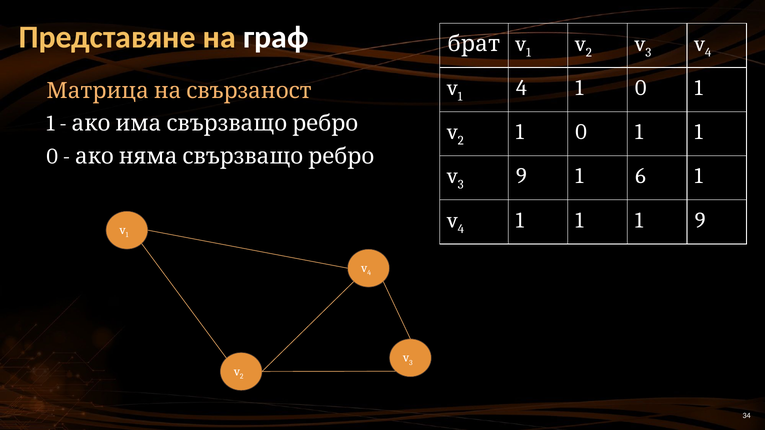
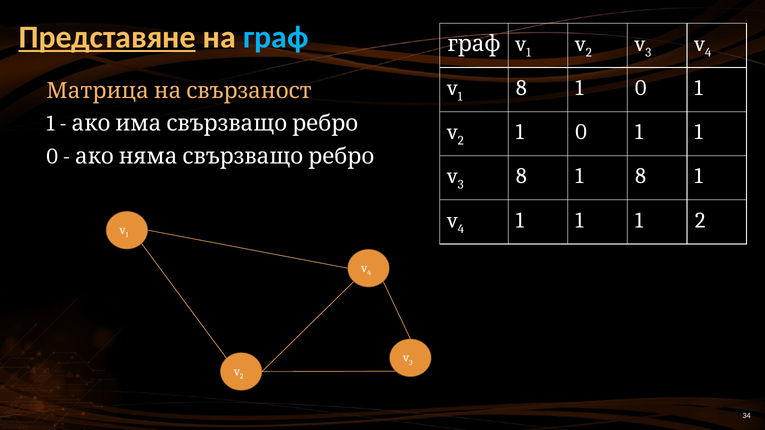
Представяне underline: none -> present
граф at (276, 37) colour: white -> light blue
брат at (474, 44): брат -> граф
4 at (521, 88): 4 -> 8
9 at (521, 176): 9 -> 8
6 at (641, 176): 6 -> 8
1 9: 9 -> 2
